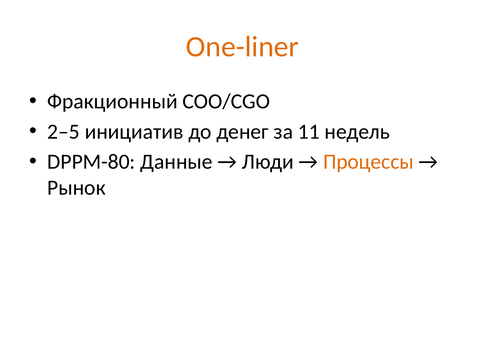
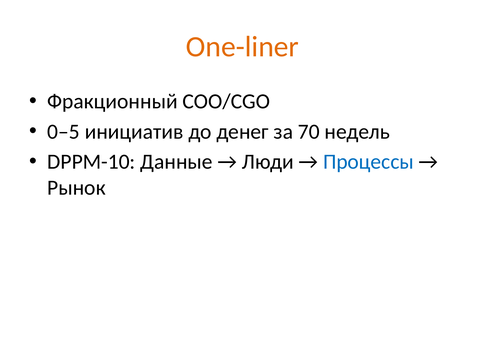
2–5: 2–5 -> 0–5
11: 11 -> 70
DPPM-80: DPPM-80 -> DPPM-10
Процессы colour: orange -> blue
